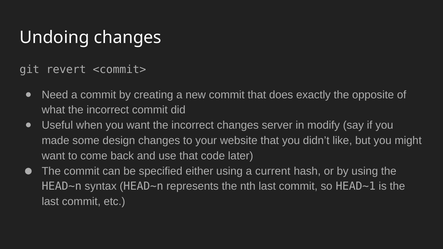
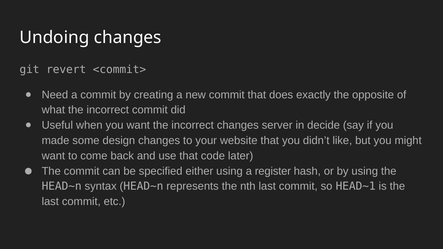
modify: modify -> decide
current: current -> register
